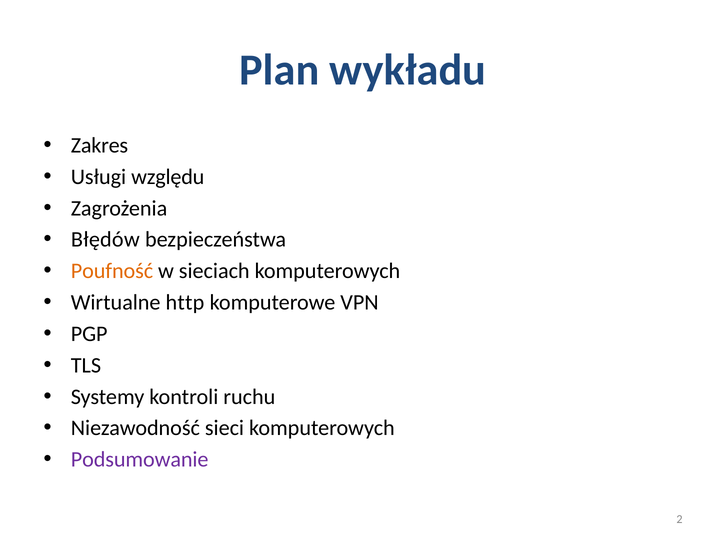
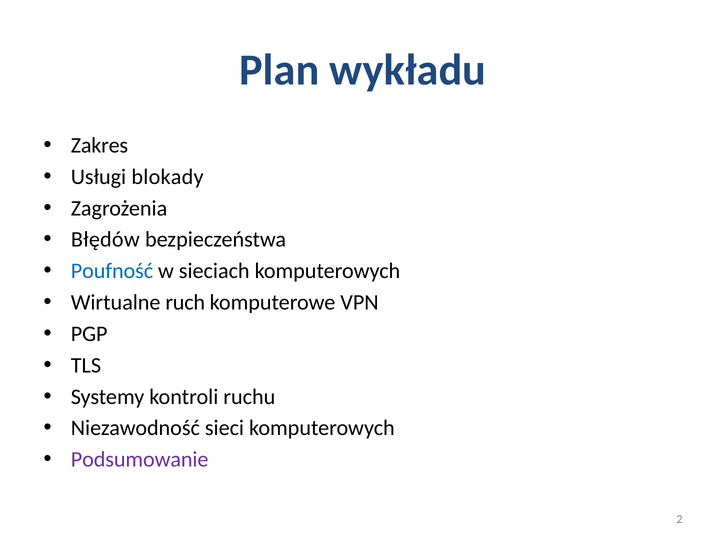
względu: względu -> blokady
Poufność colour: orange -> blue
http: http -> ruch
